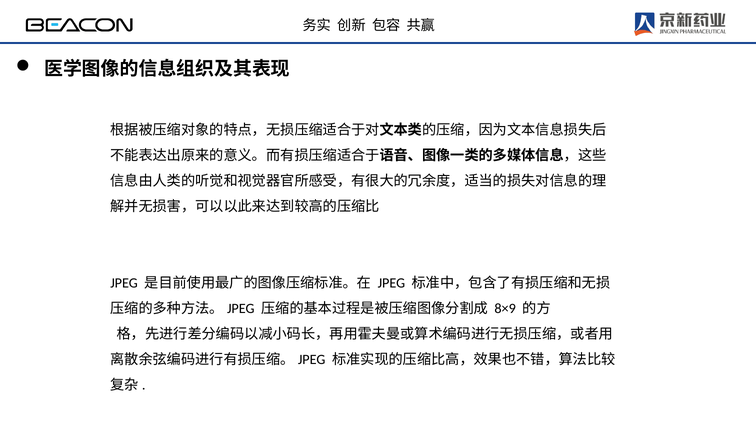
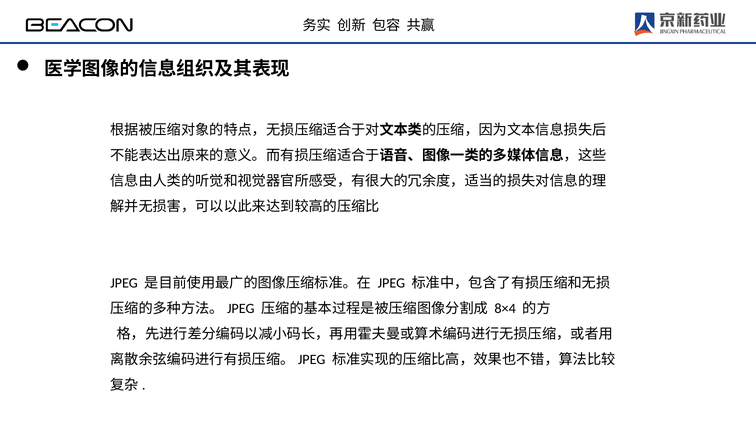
8×9: 8×9 -> 8×4
